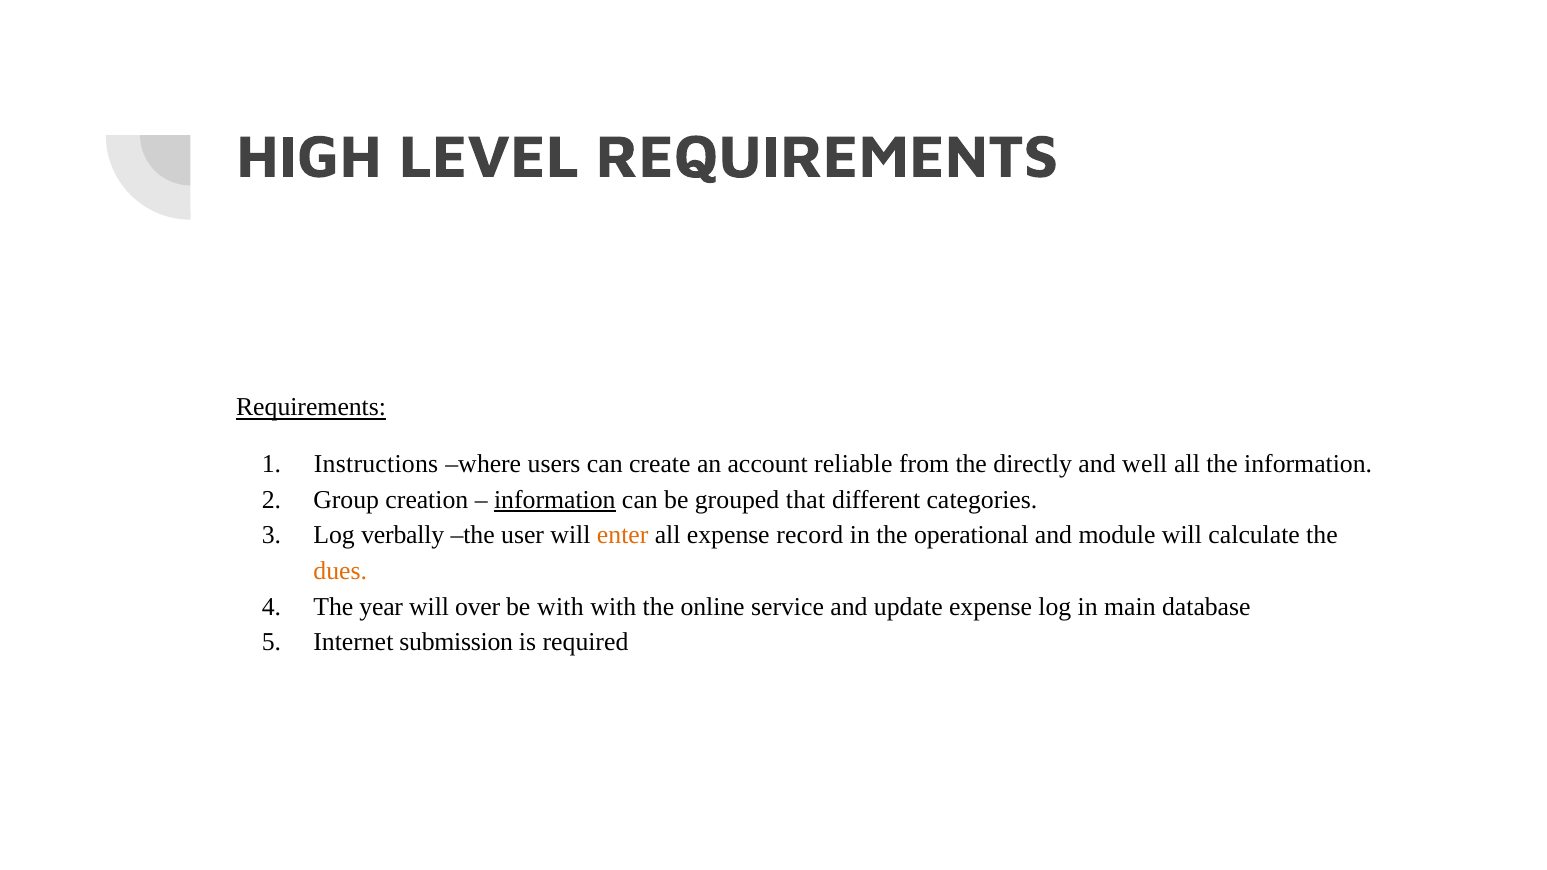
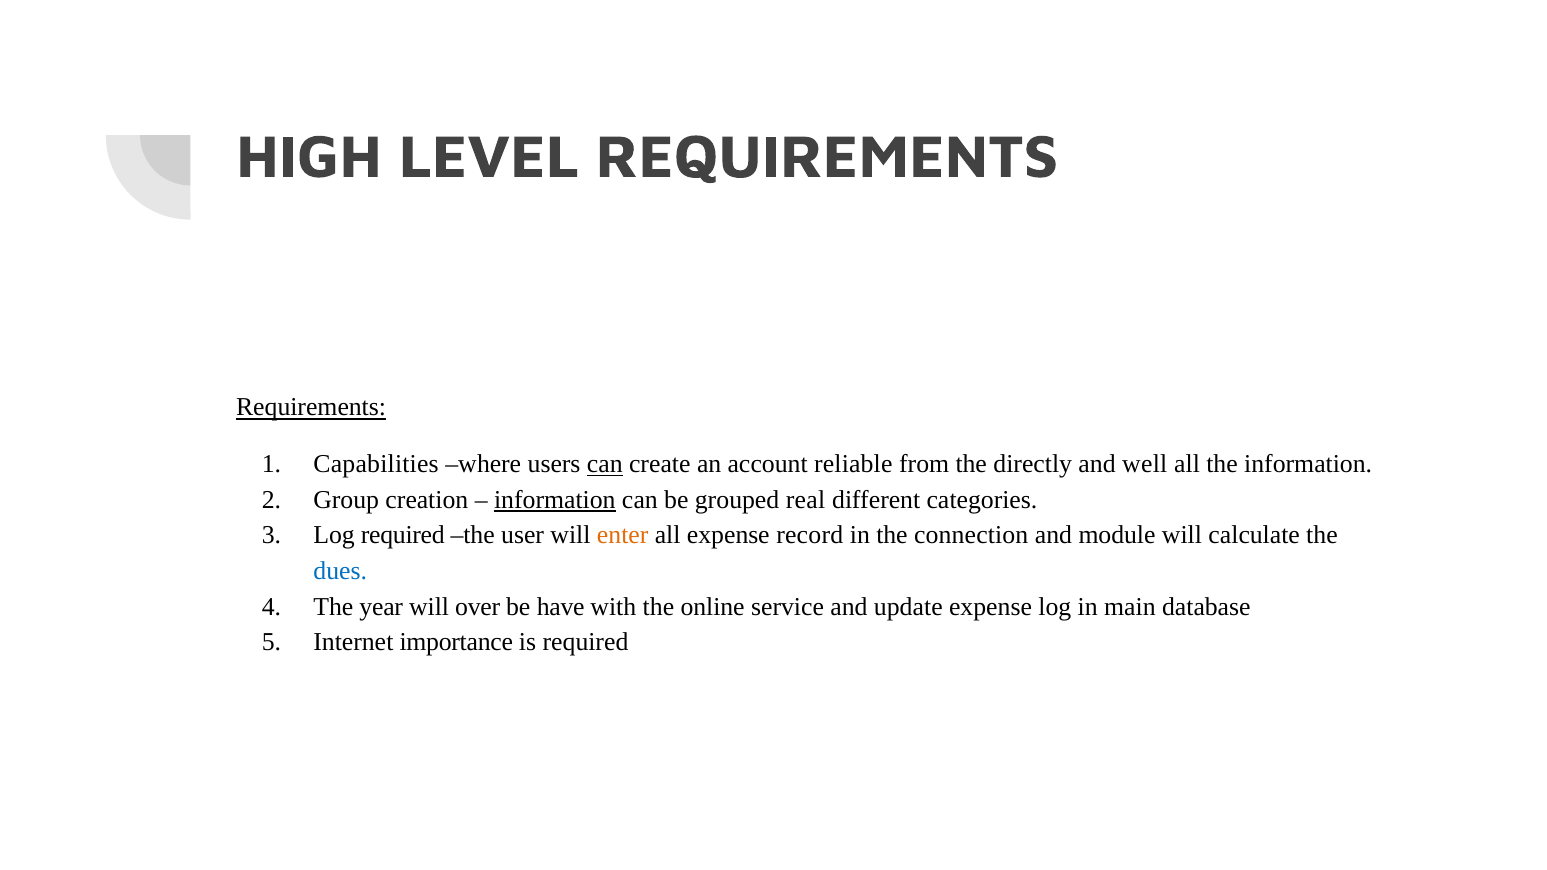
Instructions: Instructions -> Capabilities
can at (605, 464) underline: none -> present
that: that -> real
Log verbally: verbally -> required
operational: operational -> connection
dues colour: orange -> blue
be with: with -> have
submission: submission -> importance
